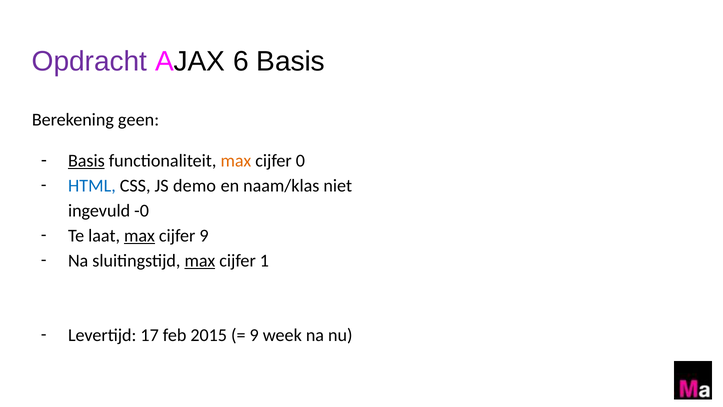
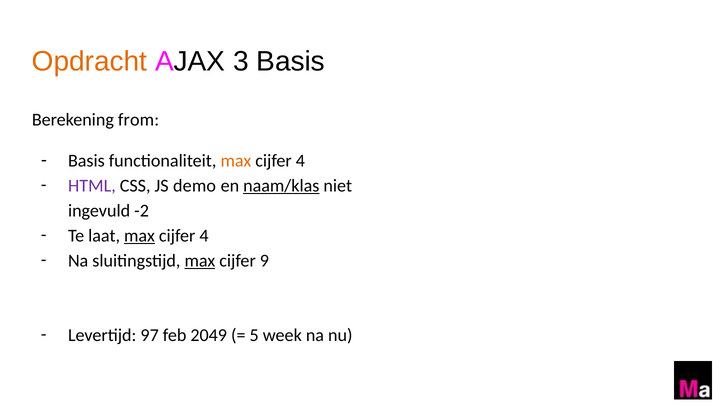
Opdracht colour: purple -> orange
6: 6 -> 3
geen: geen -> from
Basis at (86, 161) underline: present -> none
0 at (300, 161): 0 -> 4
HTML colour: blue -> purple
naam/klas underline: none -> present
-0: -0 -> -2
9 at (204, 236): 9 -> 4
1: 1 -> 9
17: 17 -> 97
2015: 2015 -> 2049
9 at (254, 335): 9 -> 5
